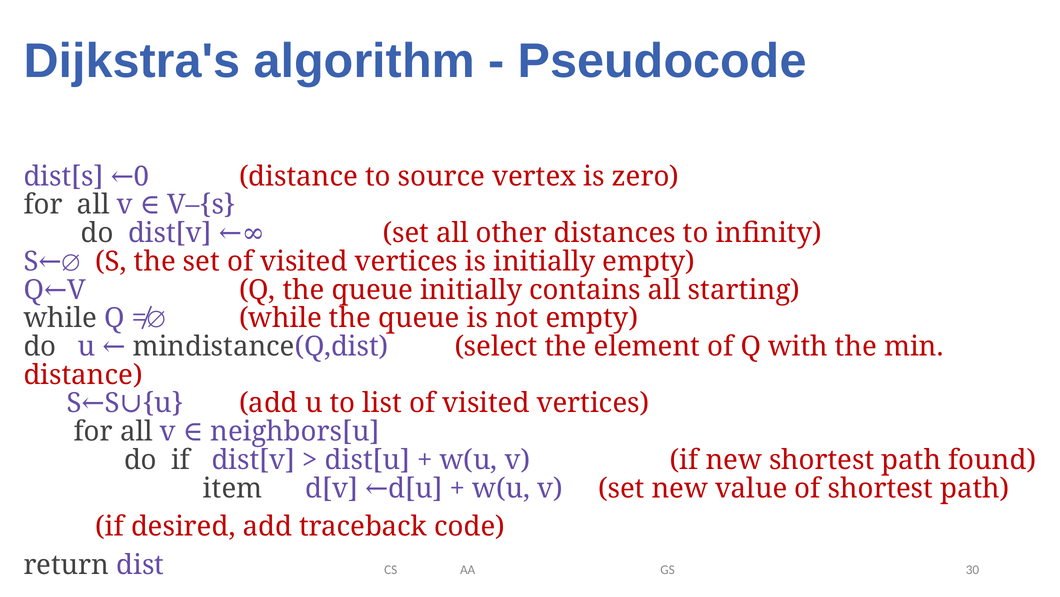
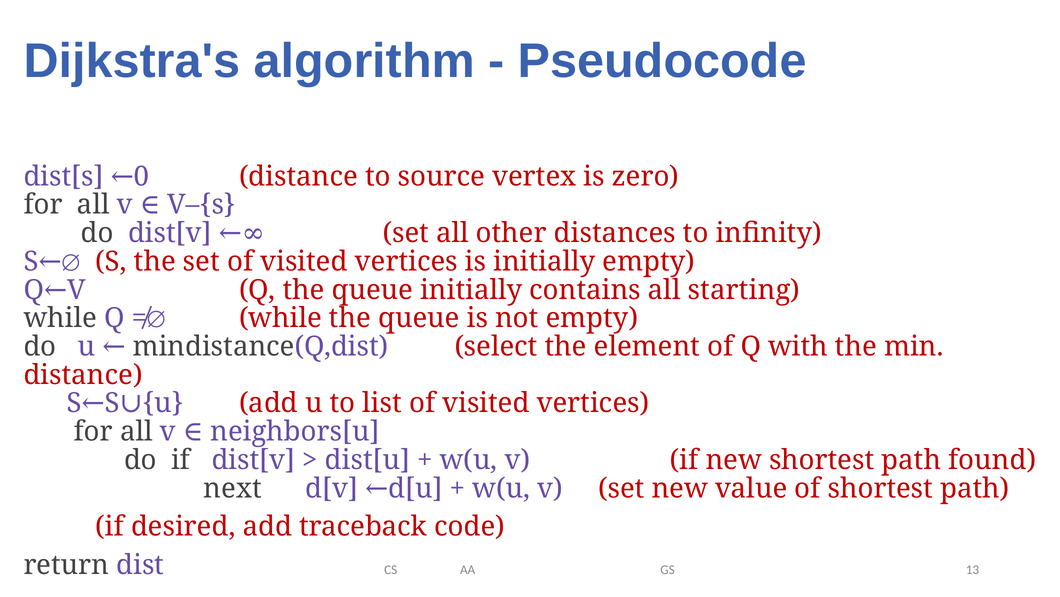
item: item -> next
30: 30 -> 13
